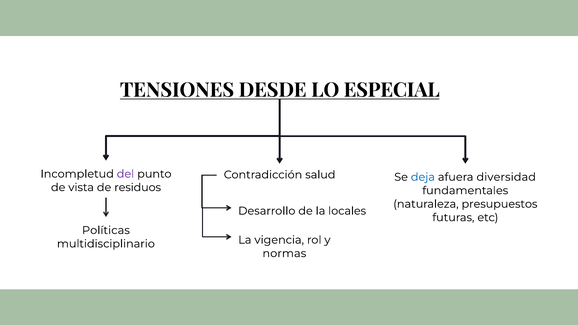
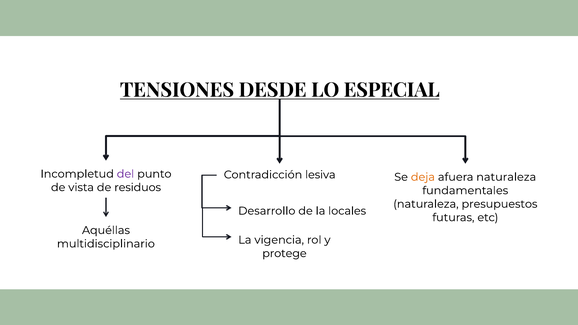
salud: salud -> lesiva
deja colour: blue -> orange
afuera diversidad: diversidad -> naturaleza
Políticas: Políticas -> Aquéllas
normas: normas -> protege
